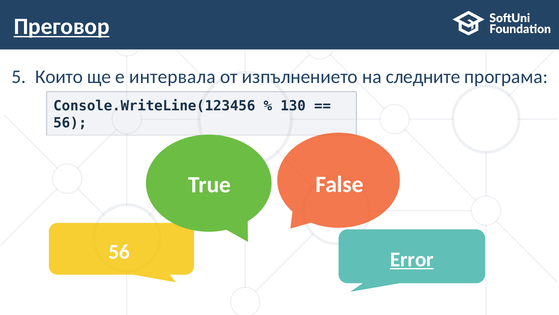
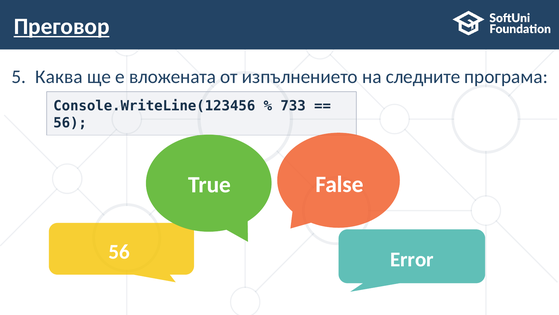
Които: Които -> Каква
интервала: интервала -> вложената
130: 130 -> 733
Error underline: present -> none
